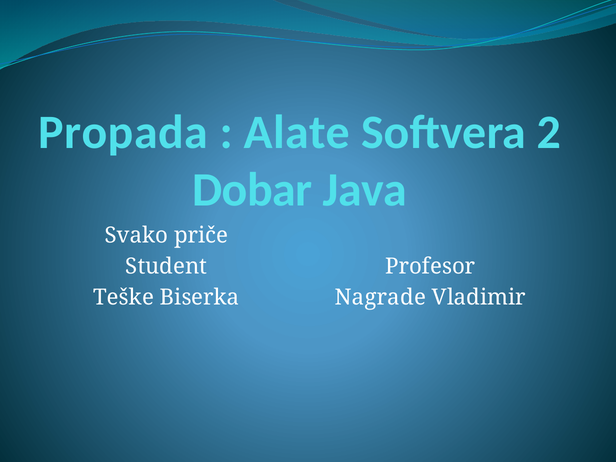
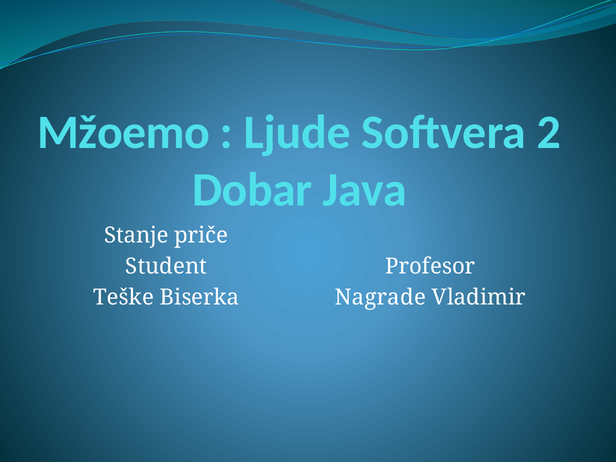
Propada: Propada -> Mžoemo
Alate: Alate -> Ljude
Svako: Svako -> Stanje
